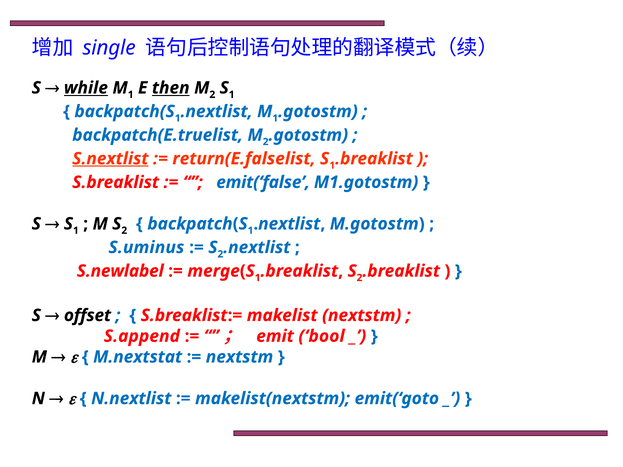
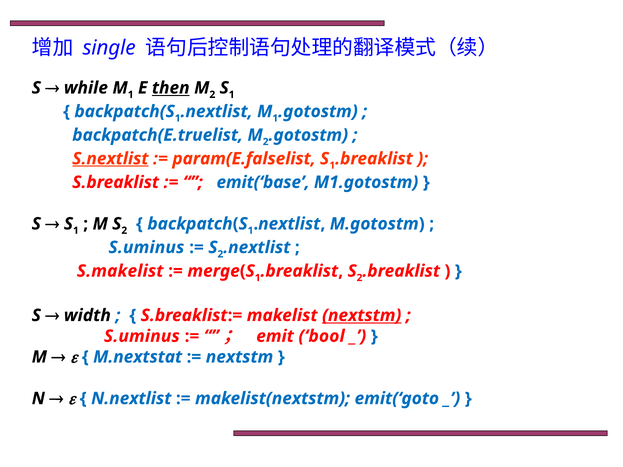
while underline: present -> none
return(E.falselist: return(E.falselist -> param(E.falselist
emit(‘false: emit(‘false -> emit(‘base
S.newlabel: S.newlabel -> S.makelist
offset: offset -> width
nextstm at (362, 316) underline: none -> present
S.append at (142, 336): S.append -> S.uminus
